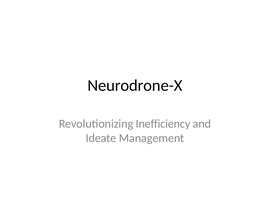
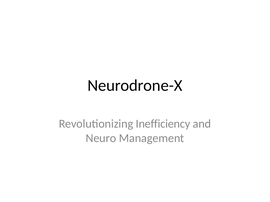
Ideate: Ideate -> Neuro
